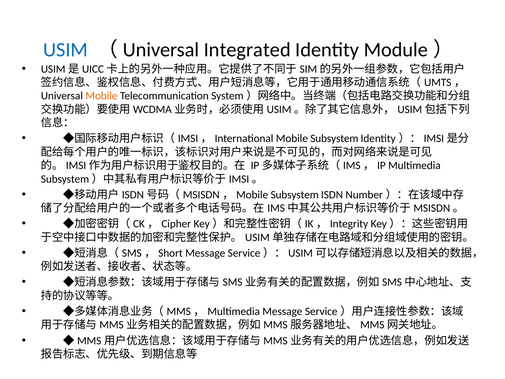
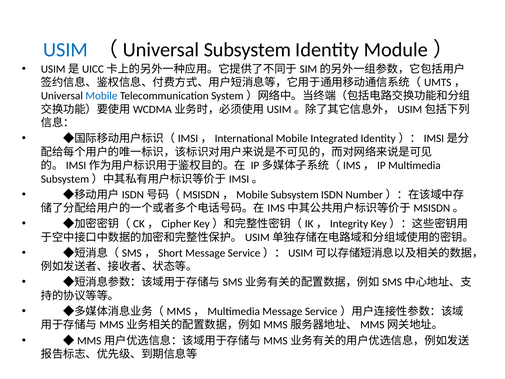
（Universal Integrated: Integrated -> Subsystem
Mobile at (101, 96) colour: orange -> blue
Mobile Subsystem: Subsystem -> Integrated
